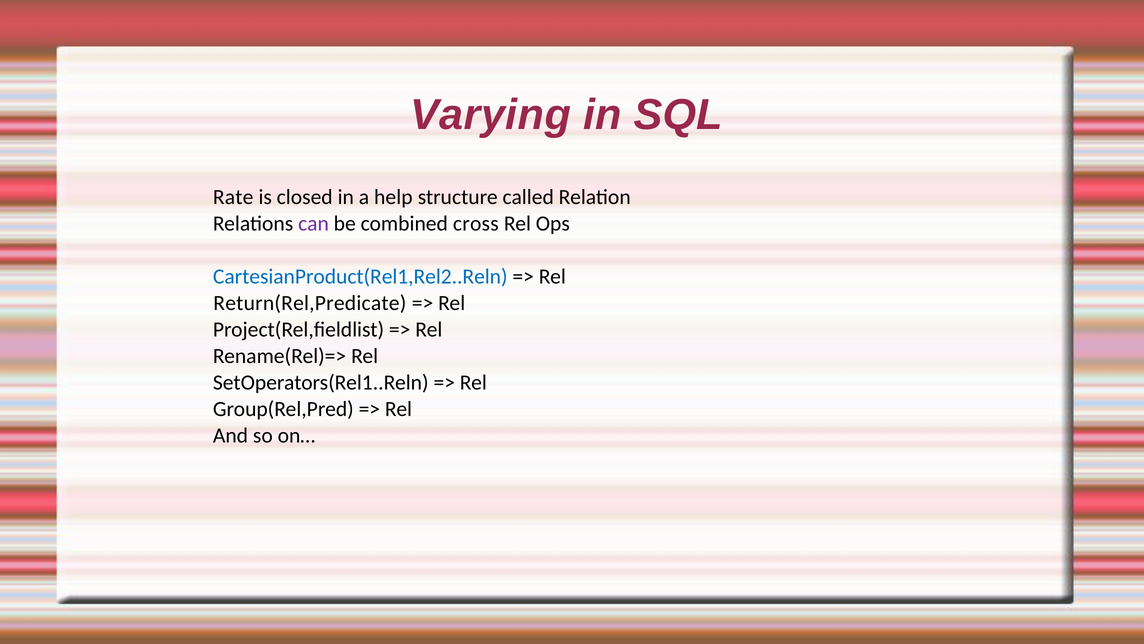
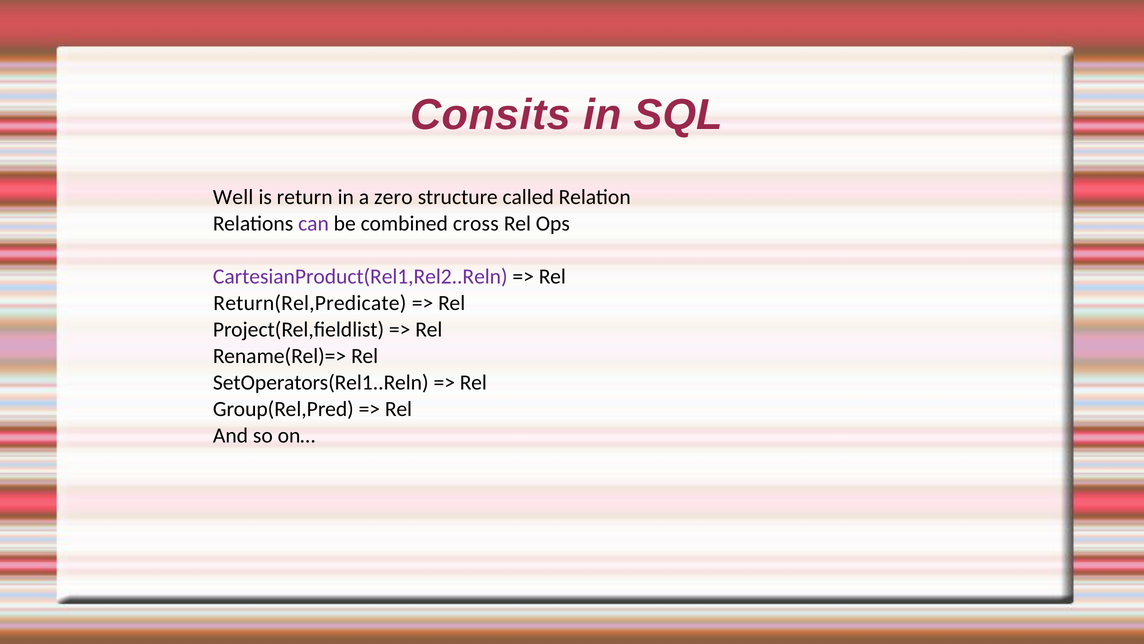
Varying: Varying -> Consits
Rate: Rate -> Well
closed: closed -> return
help: help -> zero
CartesianProduct(Rel1,Rel2..Reln colour: blue -> purple
